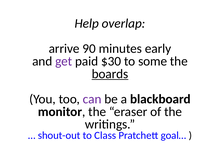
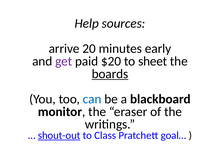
overlap: overlap -> sources
90: 90 -> 20
$30: $30 -> $20
some: some -> sheet
can colour: purple -> blue
shout-out underline: none -> present
